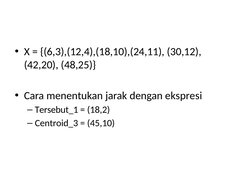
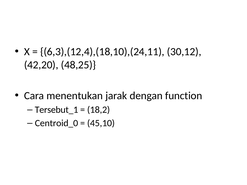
ekspresi: ekspresi -> function
Centroid_3: Centroid_3 -> Centroid_0
